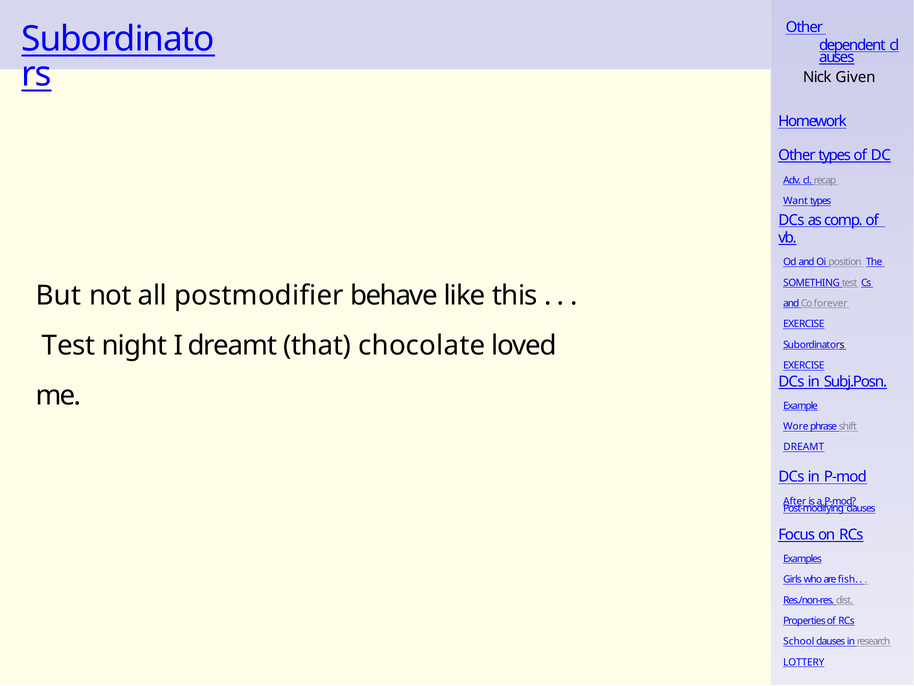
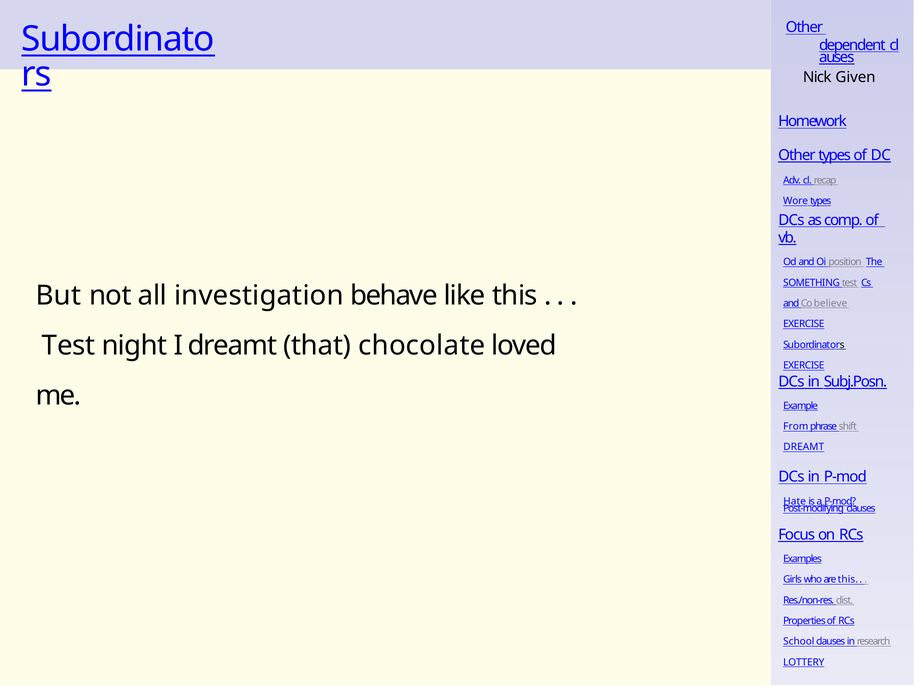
Want: Want -> Wore
postmodifier: postmodifier -> investigation
forever: forever -> believe
Wore: Wore -> From
After: After -> Hate
are fish: fish -> this
